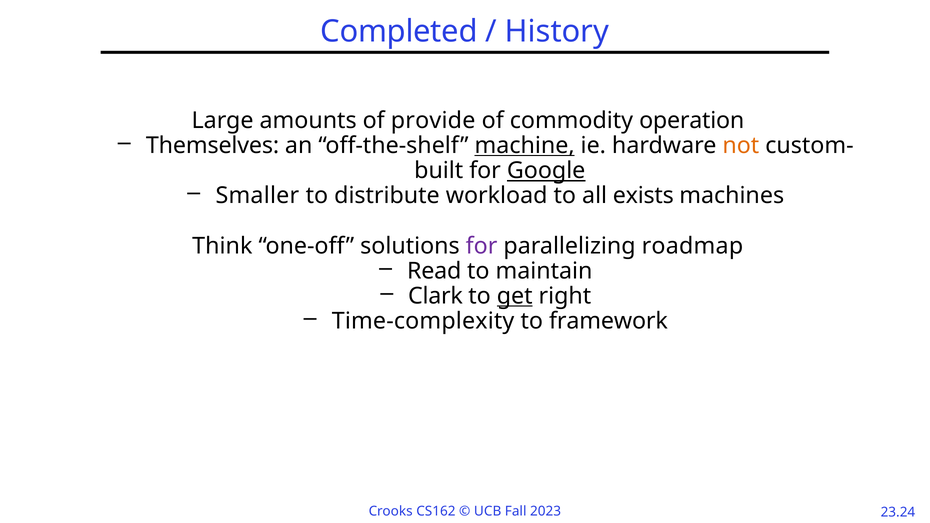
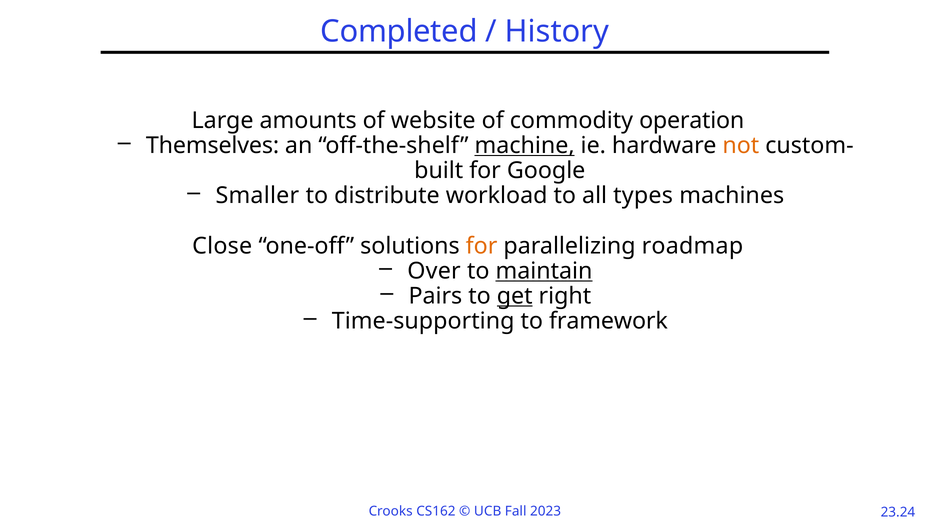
provide: provide -> website
Google underline: present -> none
exists: exists -> types
Think: Think -> Close
for at (482, 246) colour: purple -> orange
Read: Read -> Over
maintain underline: none -> present
Clark: Clark -> Pairs
Time-complexity: Time-complexity -> Time-supporting
